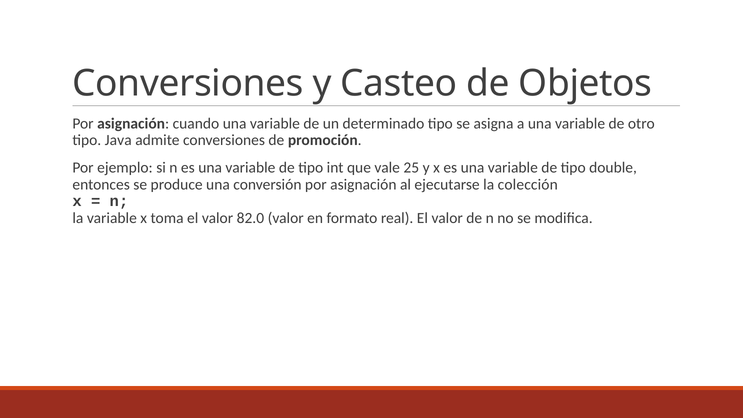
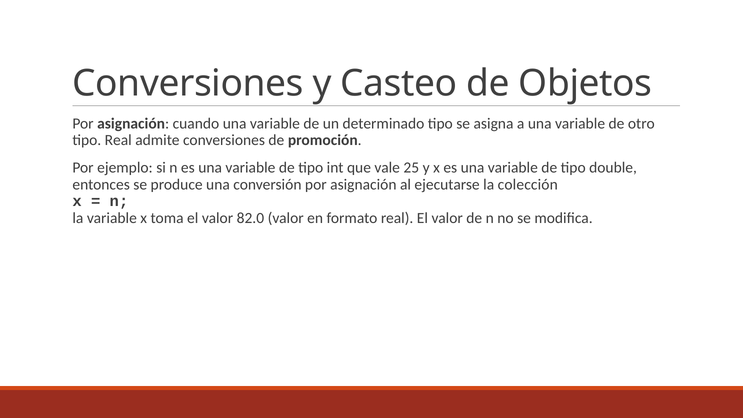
tipo Java: Java -> Real
